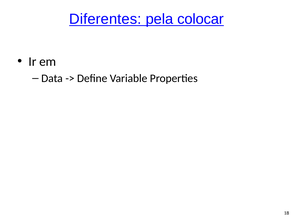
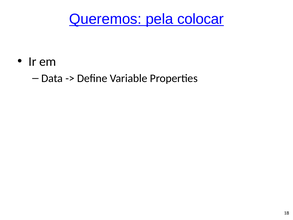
Diferentes: Diferentes -> Queremos
